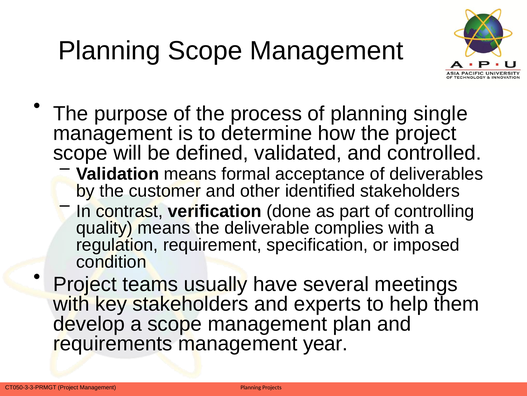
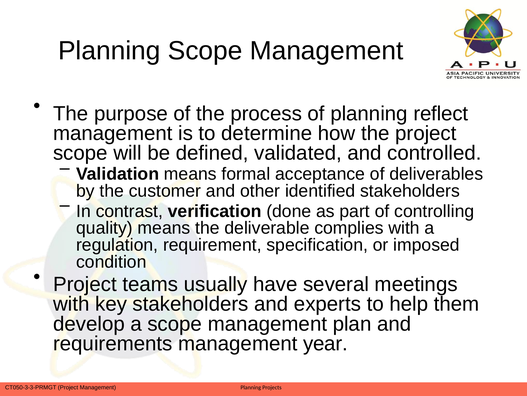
single: single -> reflect
